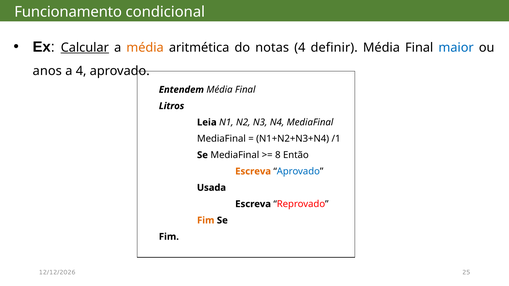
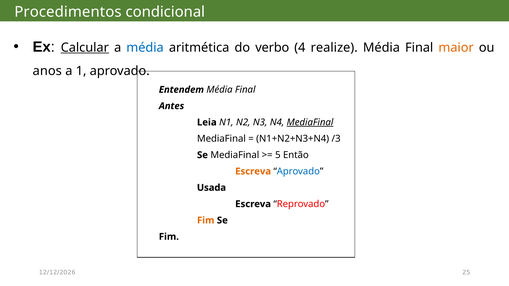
Funcionamento: Funcionamento -> Procedimentos
média at (145, 48) colour: orange -> blue
notas: notas -> verbo
definir: definir -> realize
maior colour: blue -> orange
a 4: 4 -> 1
Litros: Litros -> Antes
MediaFinal at (310, 122) underline: none -> present
/1: /1 -> /3
8: 8 -> 5
